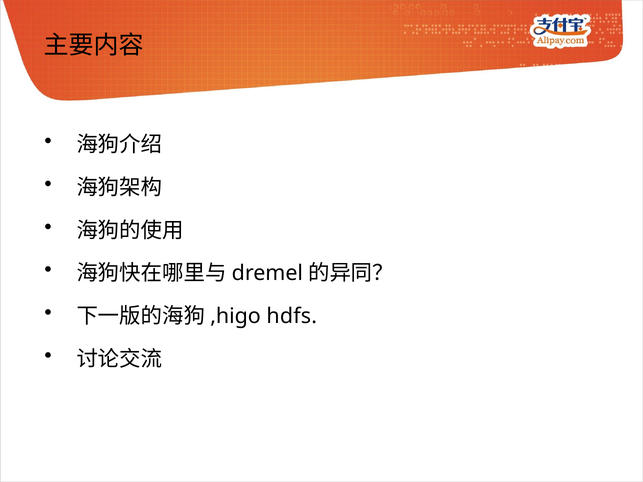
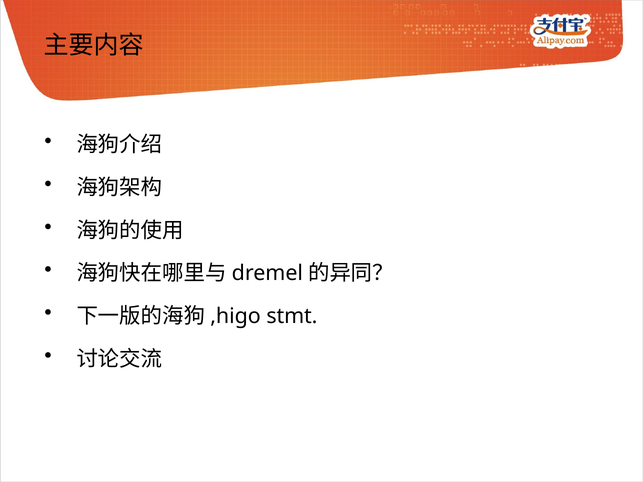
hdfs: hdfs -> stmt
